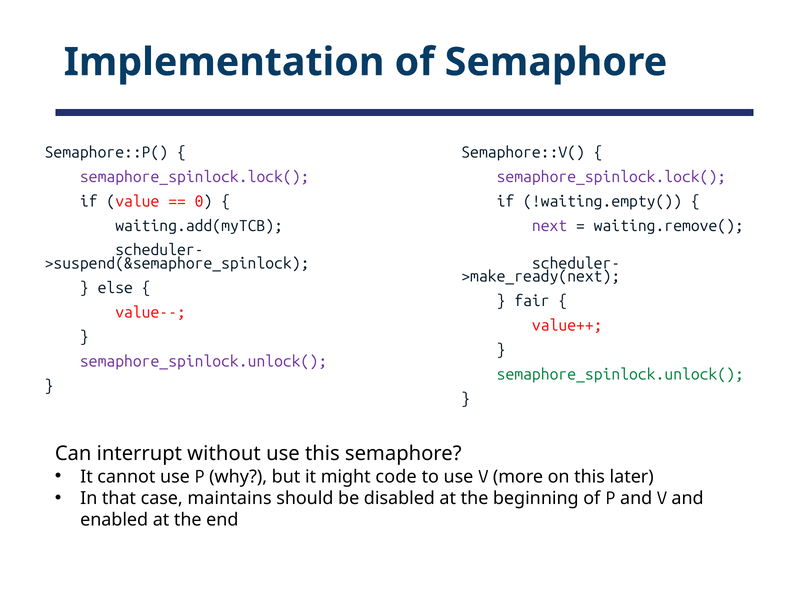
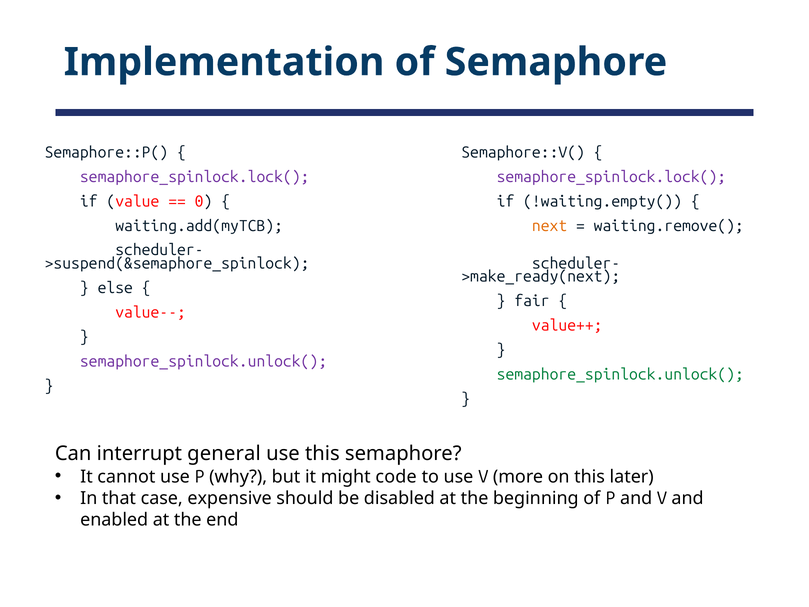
next colour: purple -> orange
without: without -> general
maintains: maintains -> expensive
